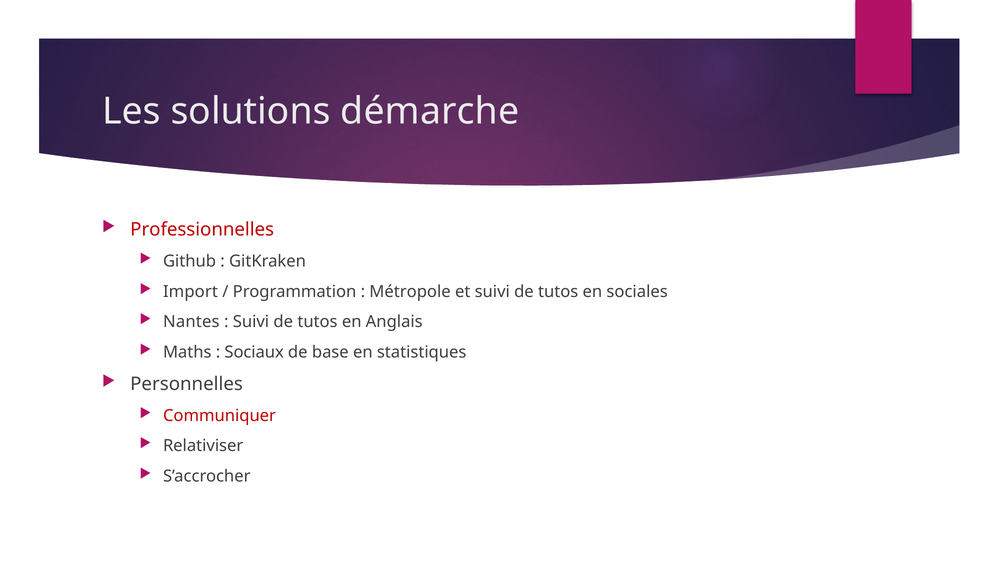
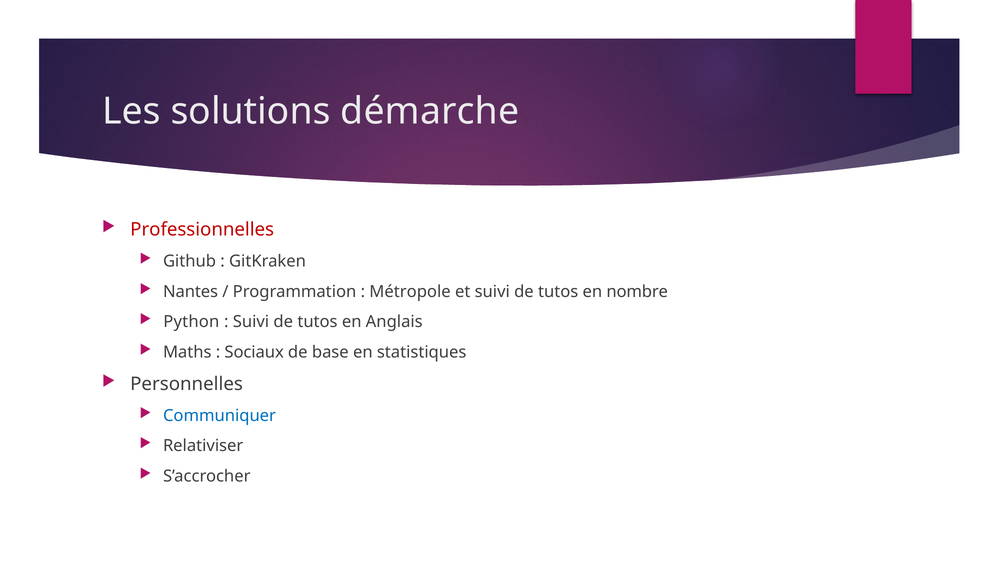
Import: Import -> Nantes
sociales: sociales -> nombre
Nantes: Nantes -> Python
Communiquer colour: red -> blue
